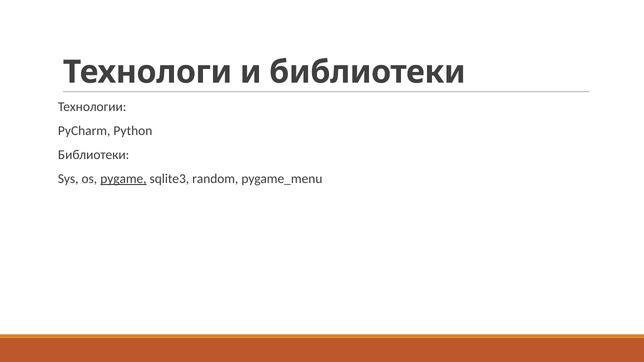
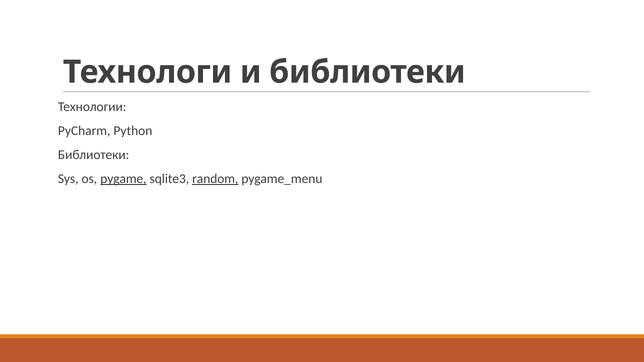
random underline: none -> present
